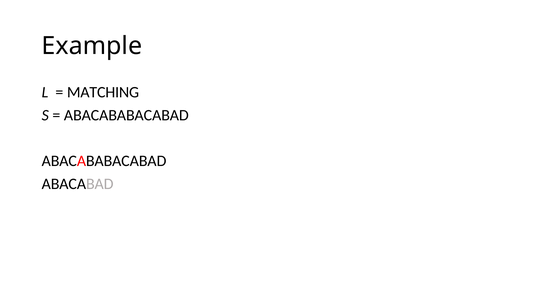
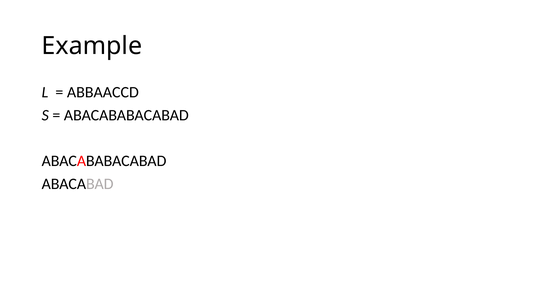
MATCHING: MATCHING -> ABBAACCD
